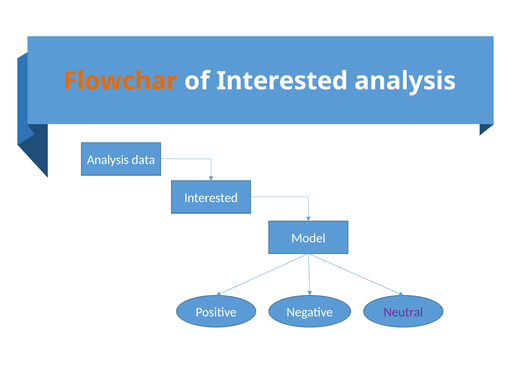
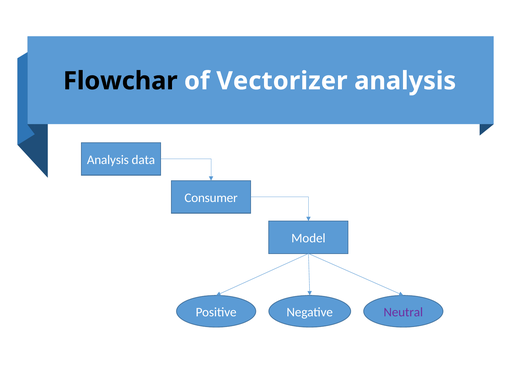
Flowchar colour: orange -> black
of Interested: Interested -> Vectorizer
Interested at (211, 198): Interested -> Consumer
